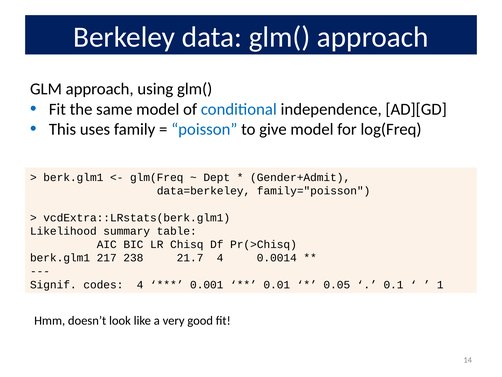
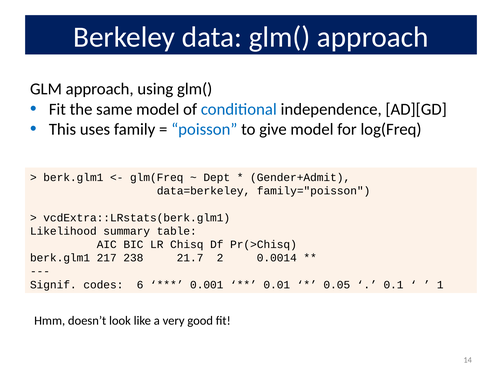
21.7 4: 4 -> 2
codes 4: 4 -> 6
